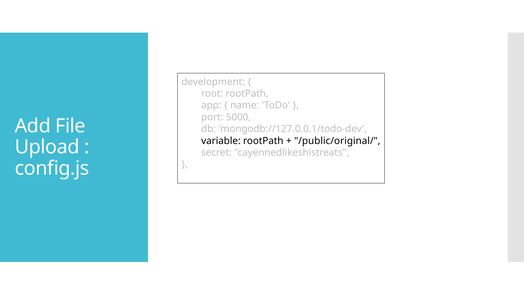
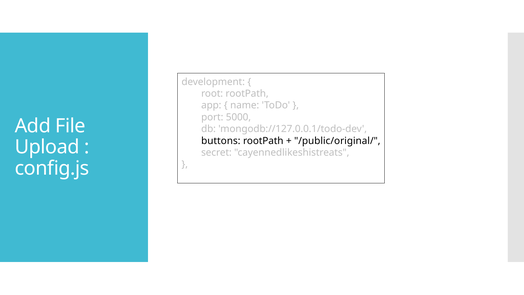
variable: variable -> buttons
